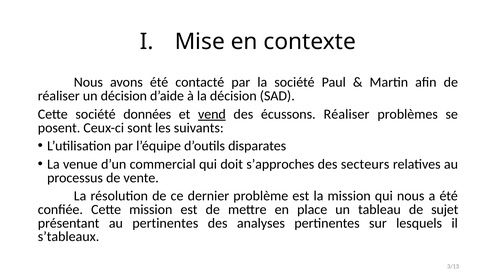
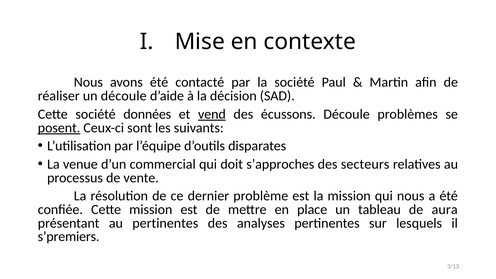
un décision: décision -> découle
écussons Réaliser: Réaliser -> Découle
posent underline: none -> present
sujet: sujet -> aura
s’tableaux: s’tableaux -> s’premiers
